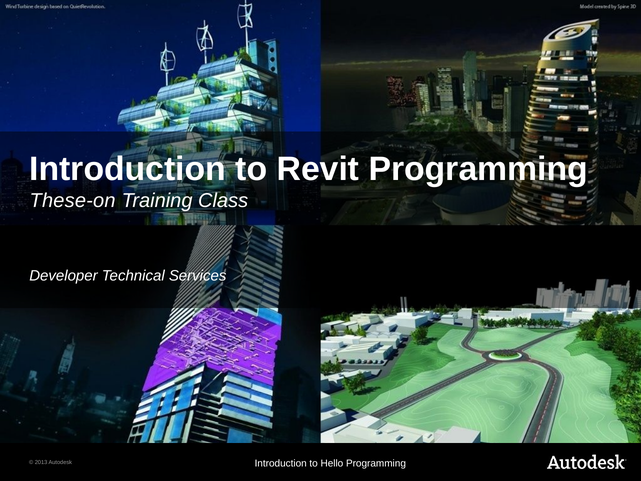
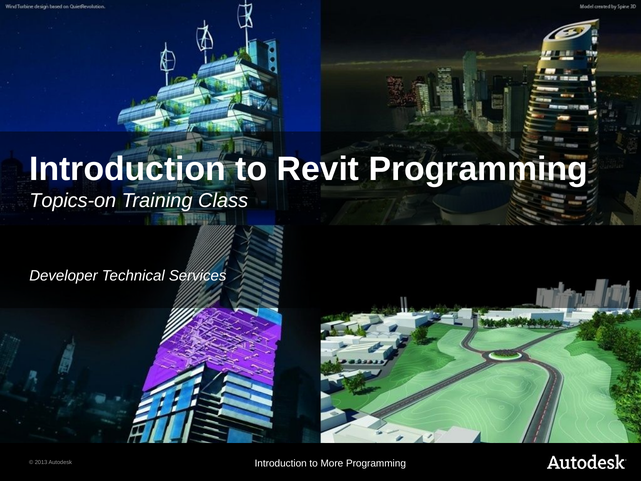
These-on: These-on -> Topics-on
Hello: Hello -> More
